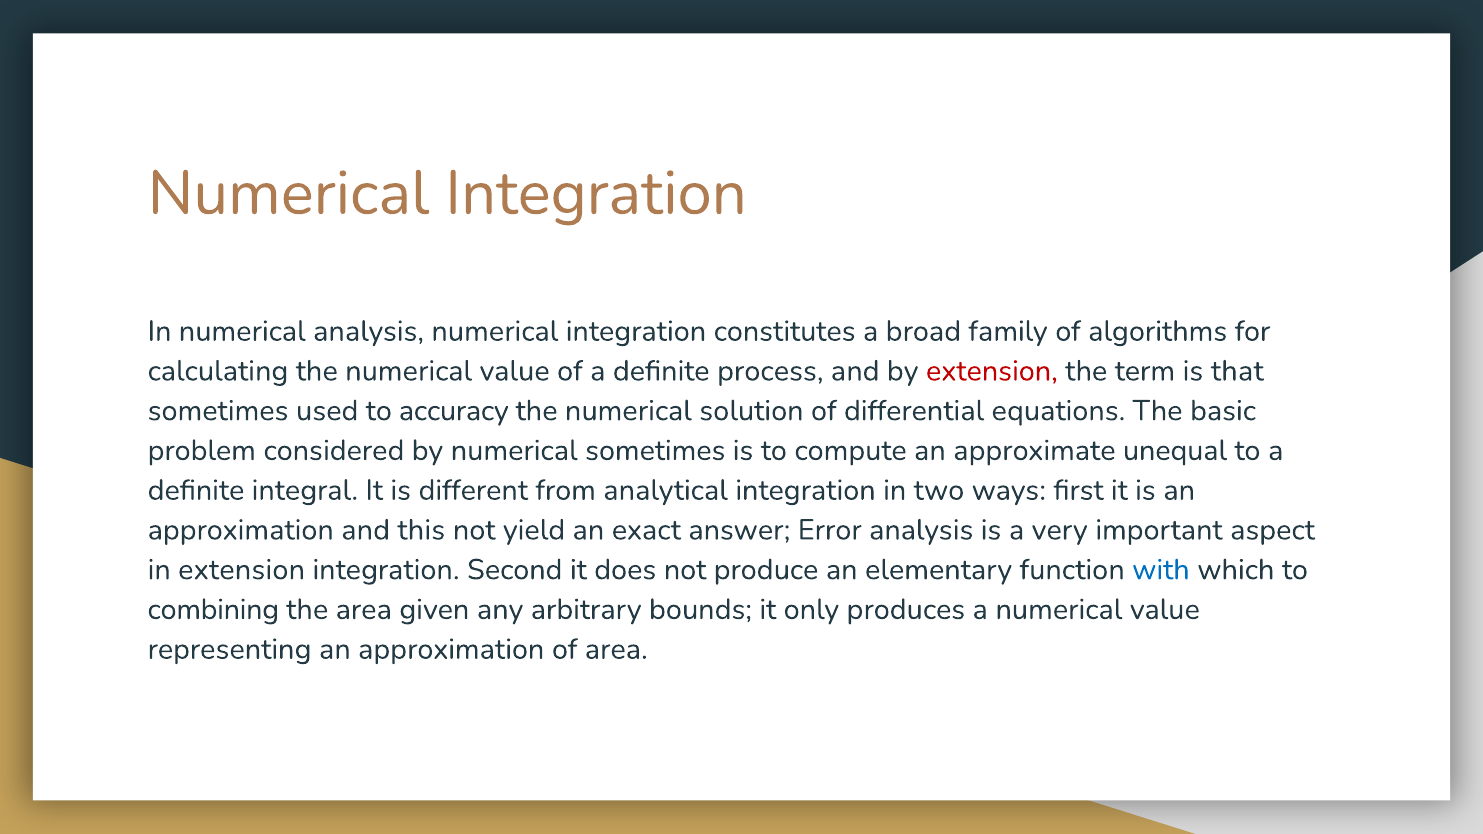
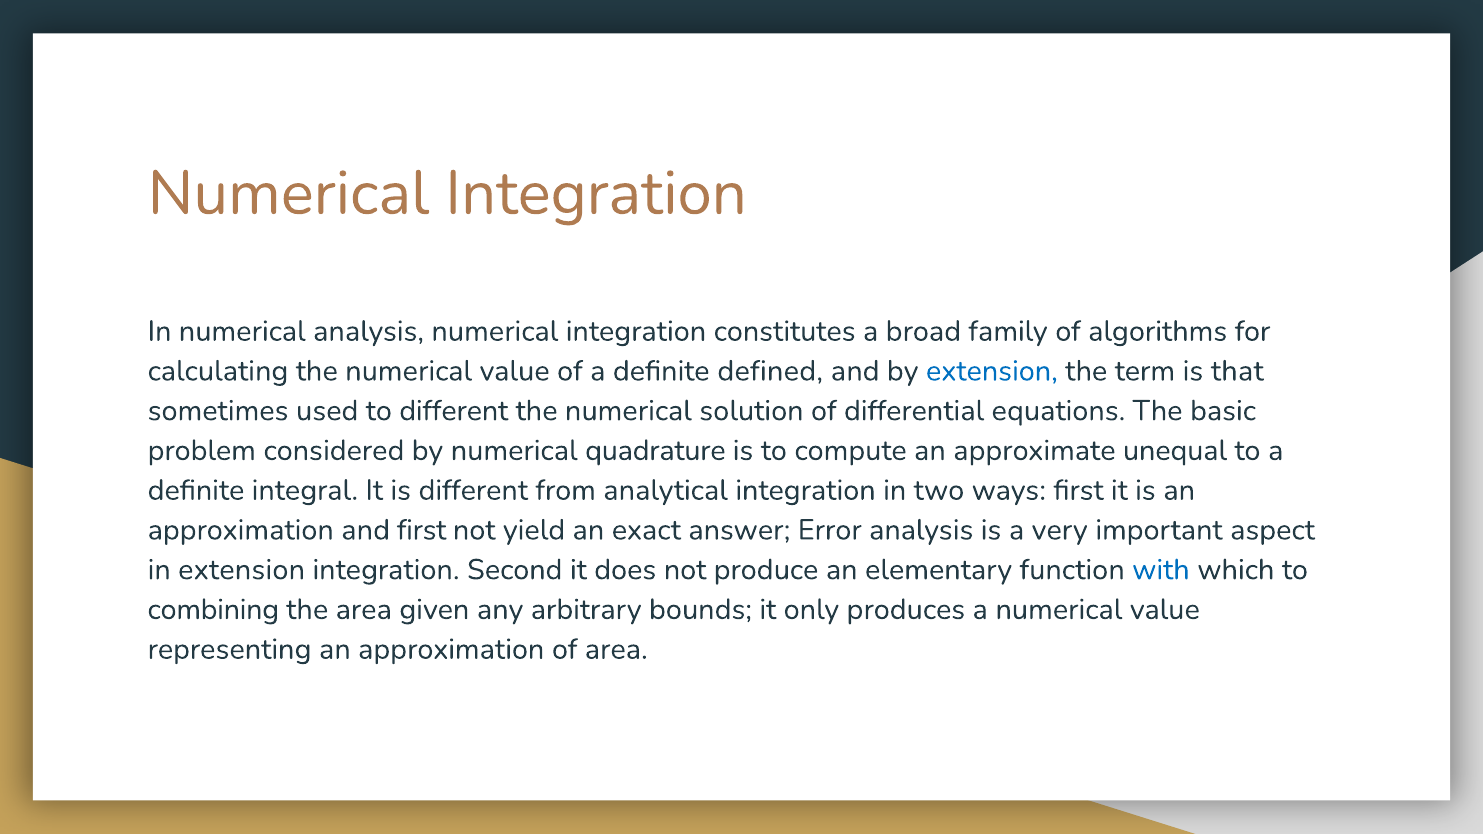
process: process -> defined
extension at (992, 371) colour: red -> blue
to accuracy: accuracy -> different
numerical sometimes: sometimes -> quadrature
and this: this -> first
